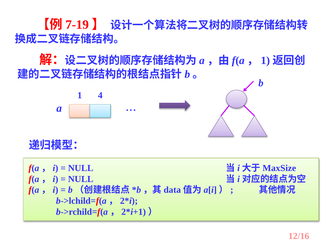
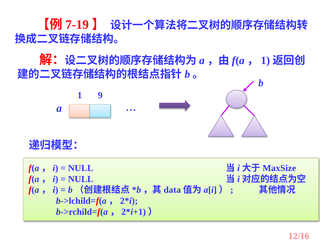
4: 4 -> 9
